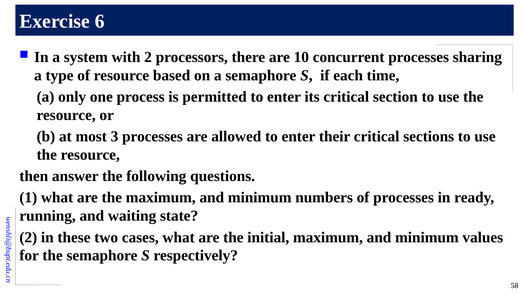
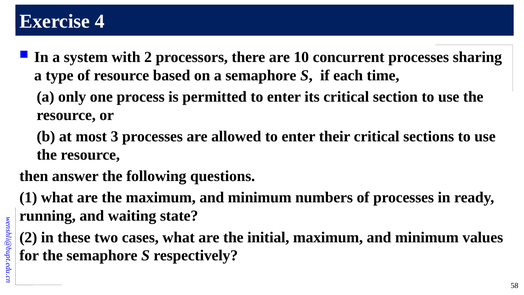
6: 6 -> 4
